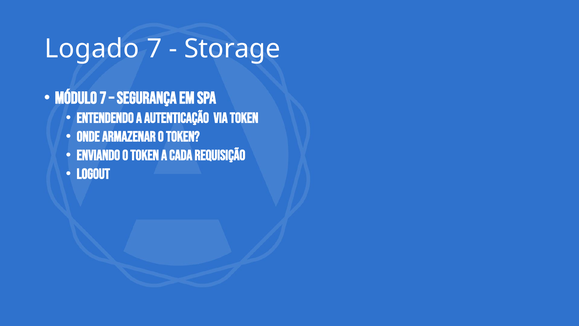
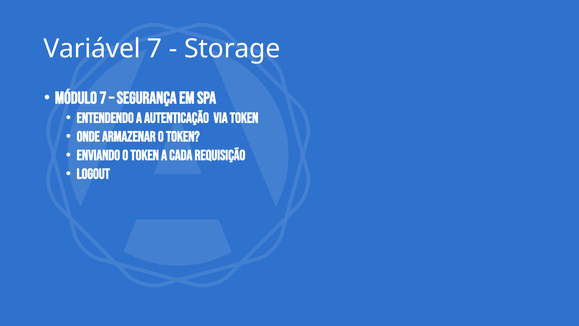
Logado: Logado -> Variável
